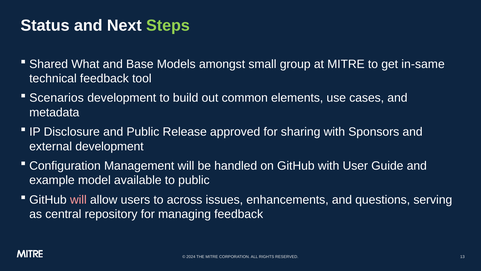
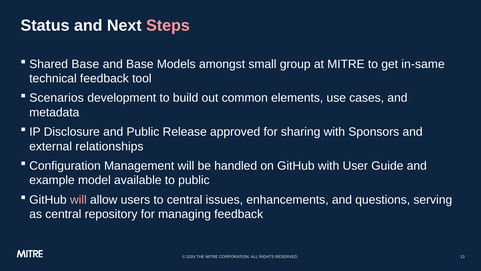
Steps colour: light green -> pink
Shared What: What -> Base
external development: development -> relationships
to across: across -> central
